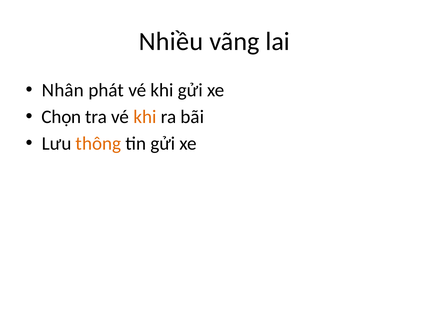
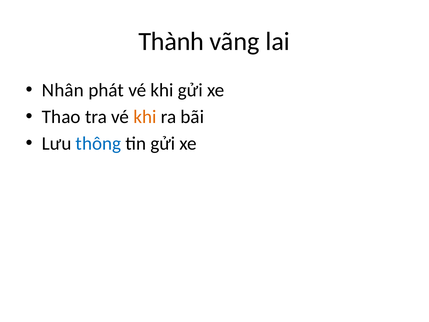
Nhiều: Nhiều -> Thành
Chọn: Chọn -> Thao
thông colour: orange -> blue
